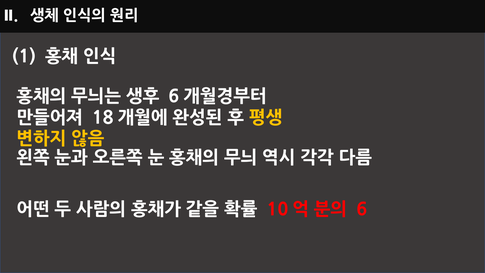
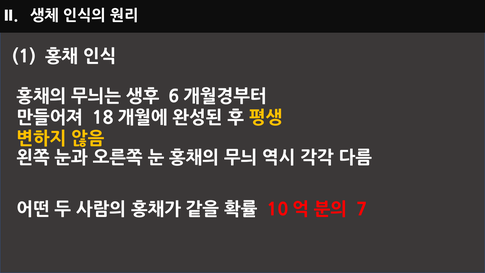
6: 6 -> 7
